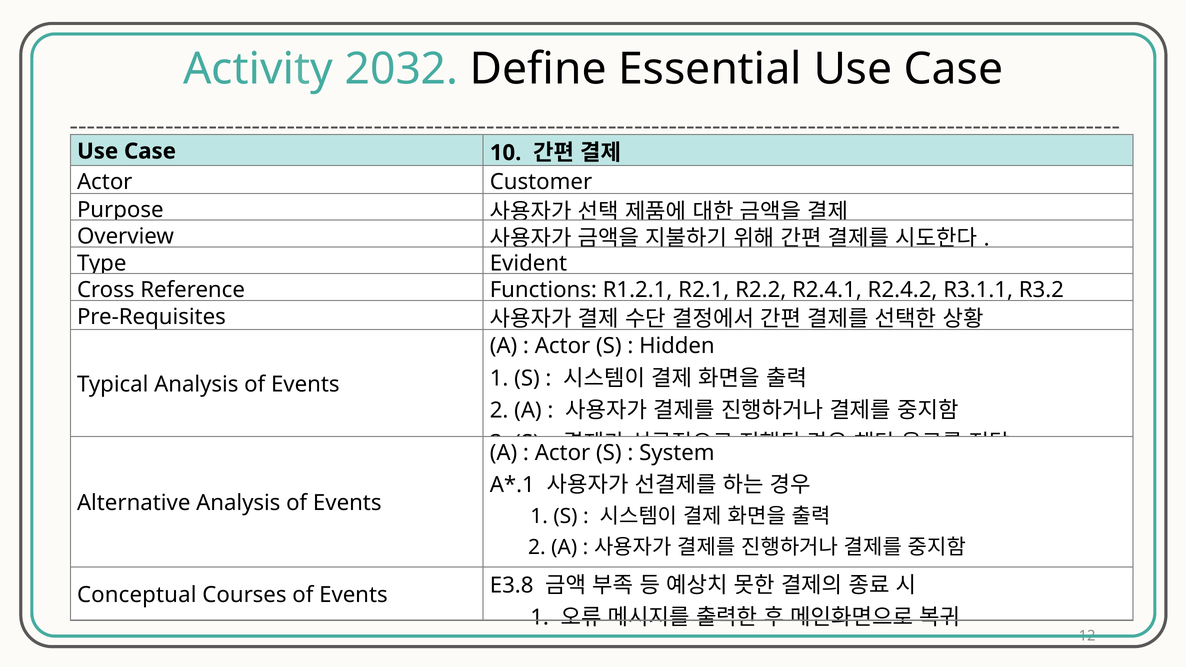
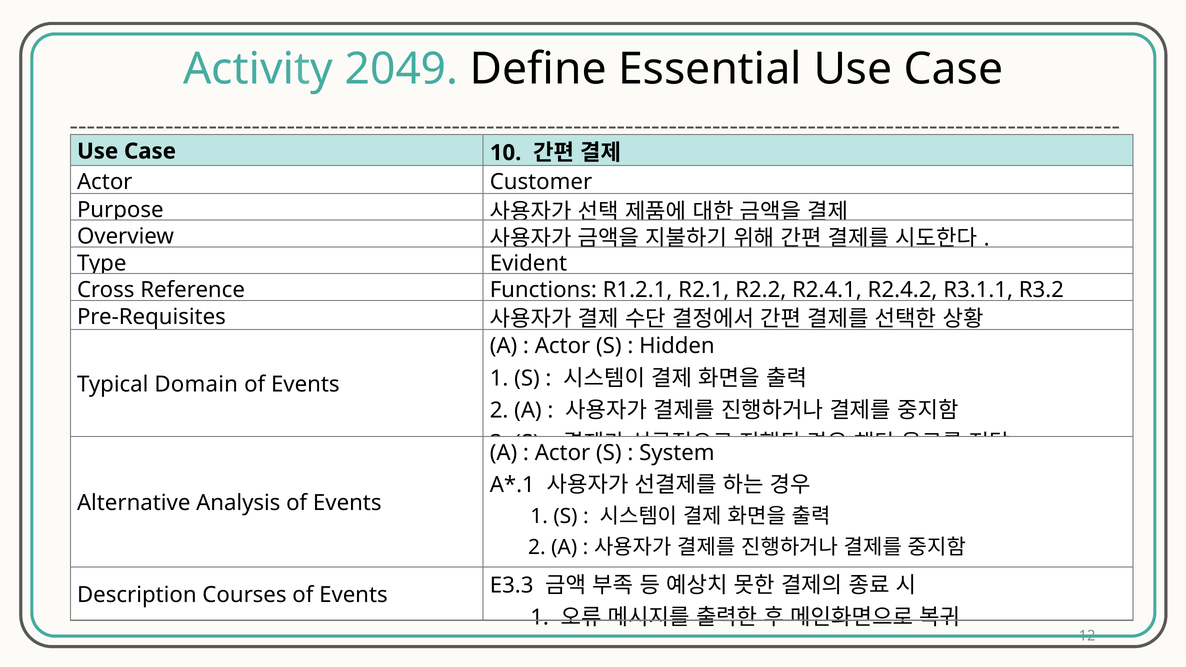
2032: 2032 -> 2049
Typical Analysis: Analysis -> Domain
Conceptual: Conceptual -> Description
E3.8: E3.8 -> E3.3
